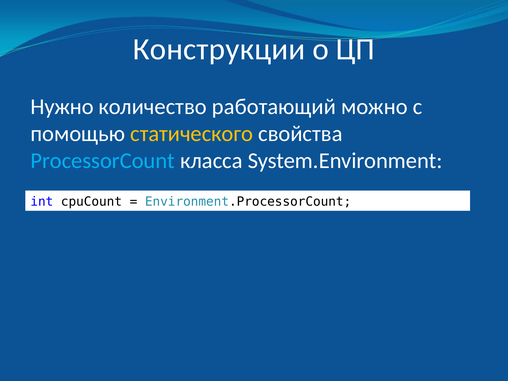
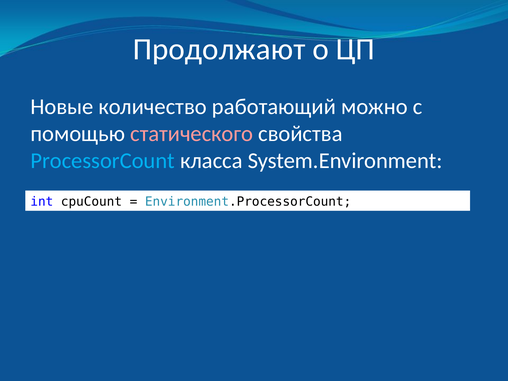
Конструкции: Конструкции -> Продолжают
Нужно: Нужно -> Новые
статического colour: yellow -> pink
